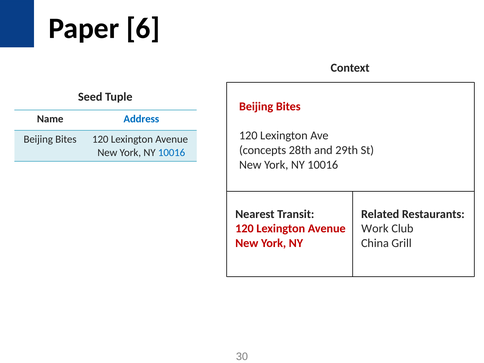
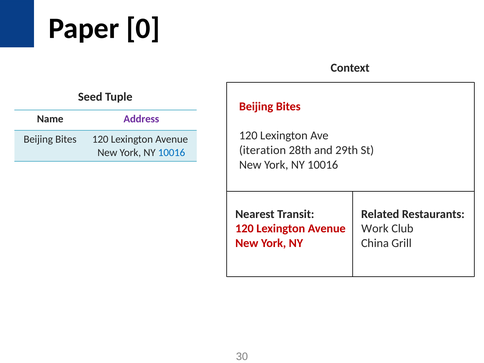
6: 6 -> 0
Address colour: blue -> purple
concepts: concepts -> iteration
